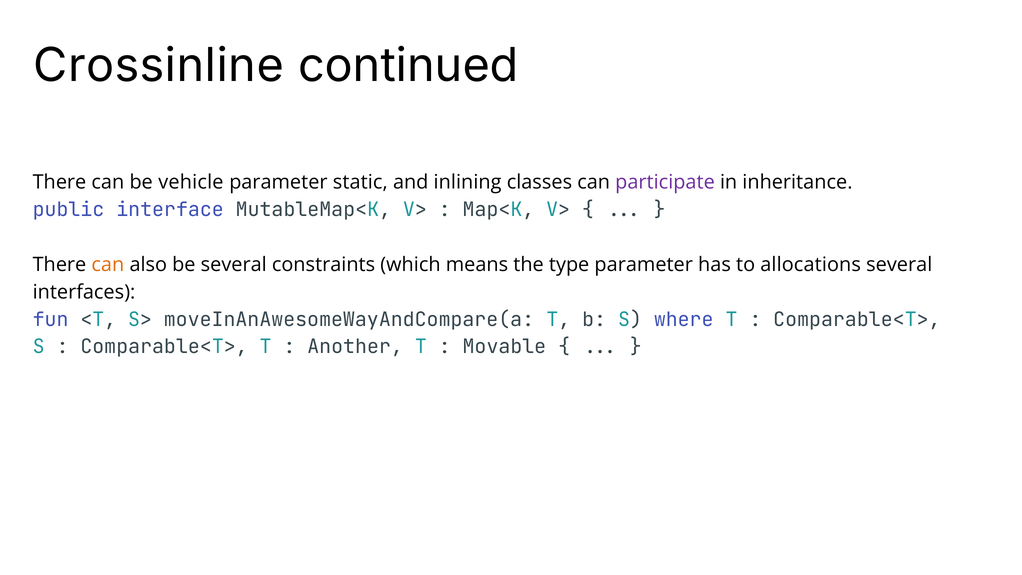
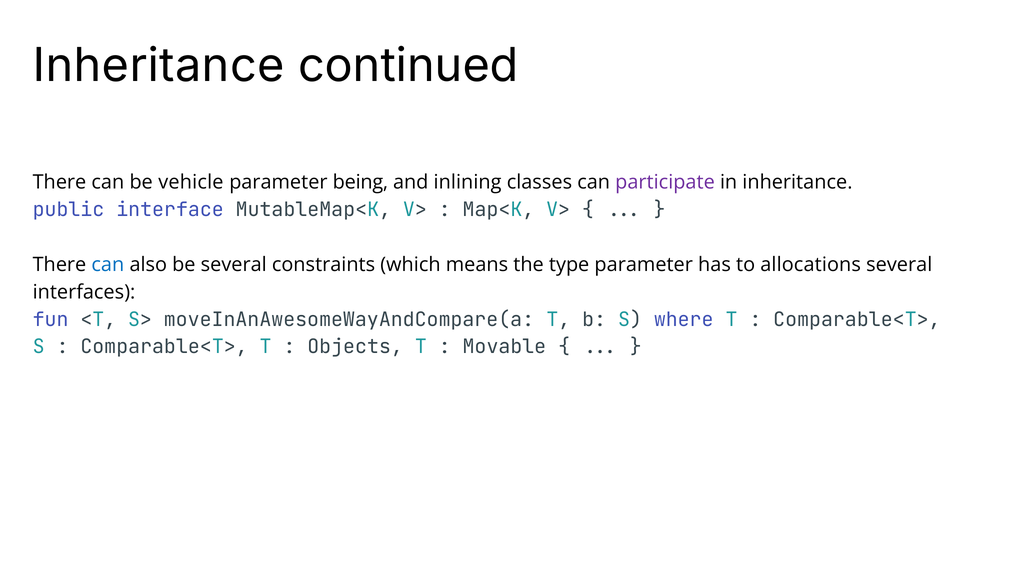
Crossinline at (159, 66): Crossinline -> Inheritance
static: static -> being
can at (108, 265) colour: orange -> blue
Another: Another -> Objects
